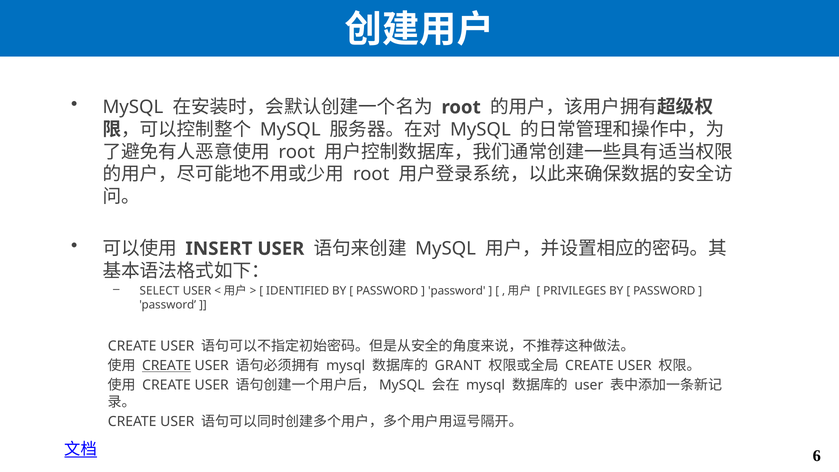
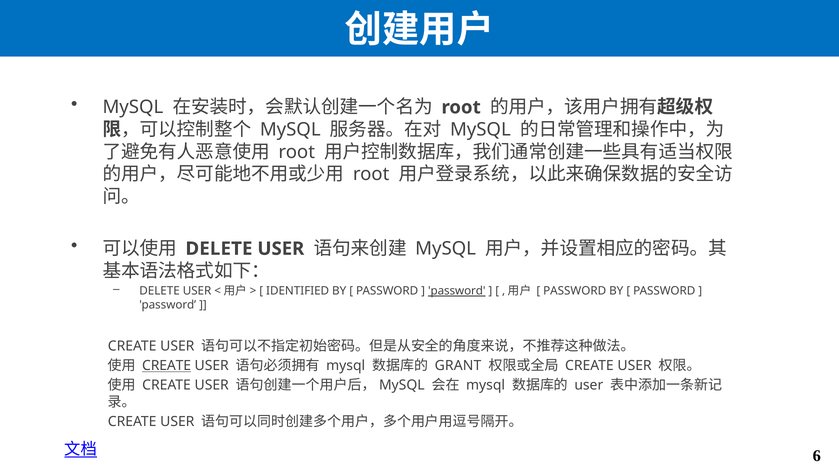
INSERT at (219, 249): INSERT -> DELETE
SELECT at (159, 291): SELECT -> DELETE
password at (457, 291) underline: none -> present
PRIVILEGES at (575, 291): PRIVILEGES -> PASSWORD
